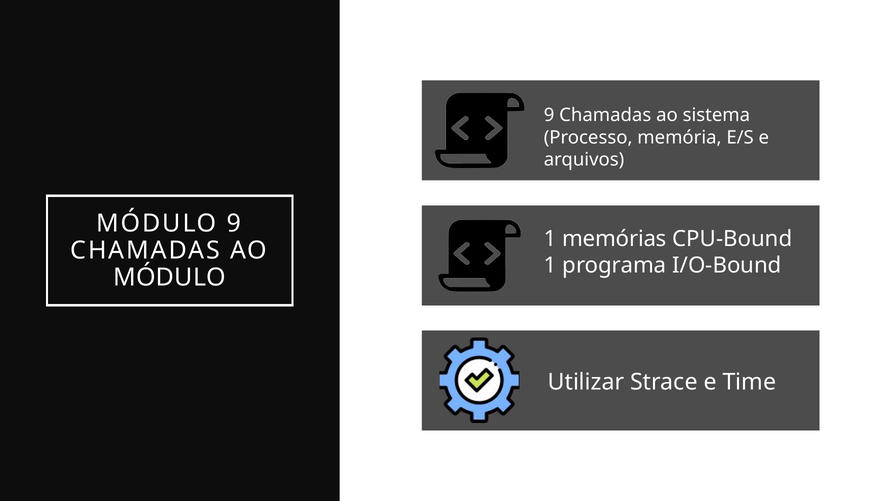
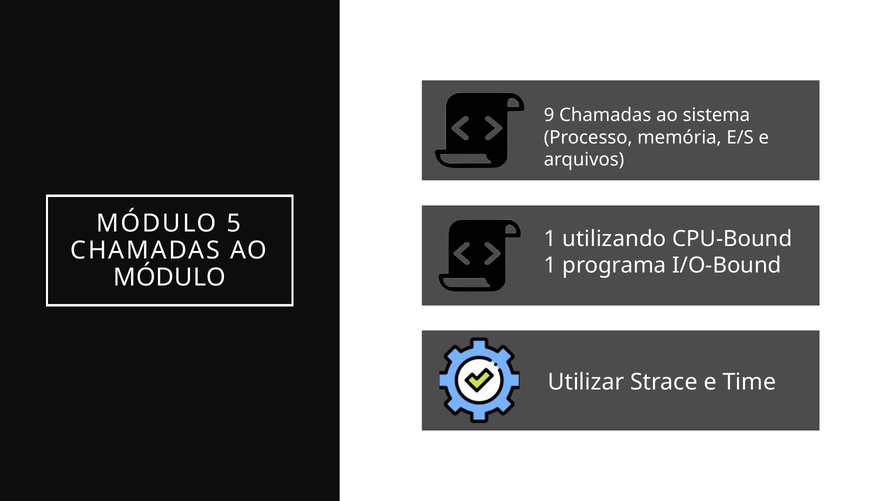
MÓDULO 9: 9 -> 5
memórias: memórias -> utilizando
